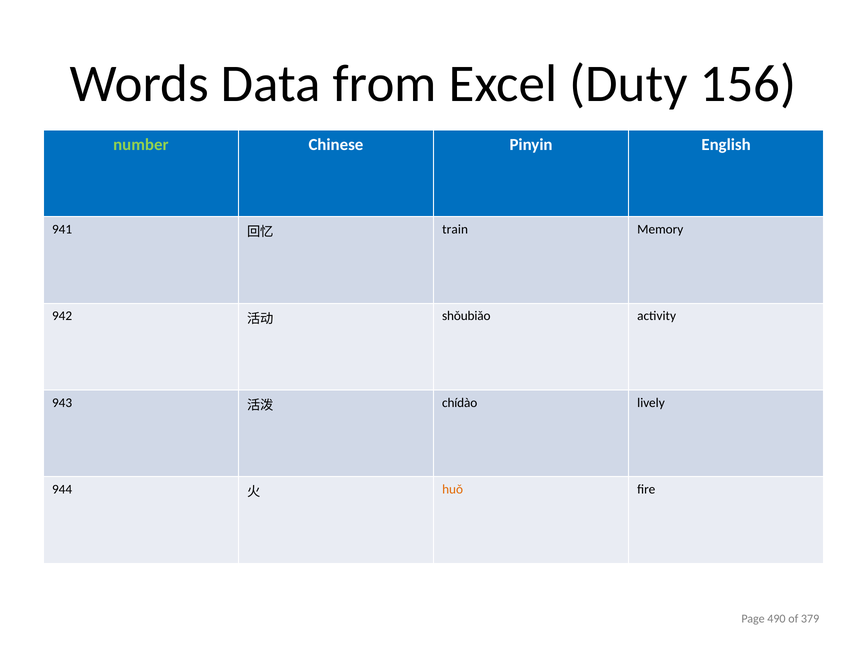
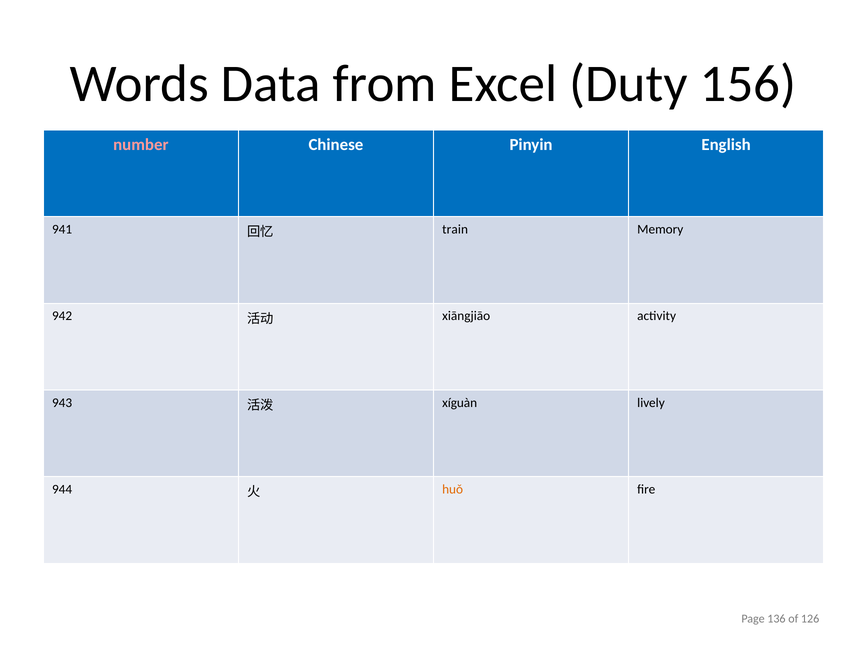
number colour: light green -> pink
shǒubiǎo: shǒubiǎo -> xiāngjiāo
chídào: chídào -> xíguàn
490: 490 -> 136
379: 379 -> 126
